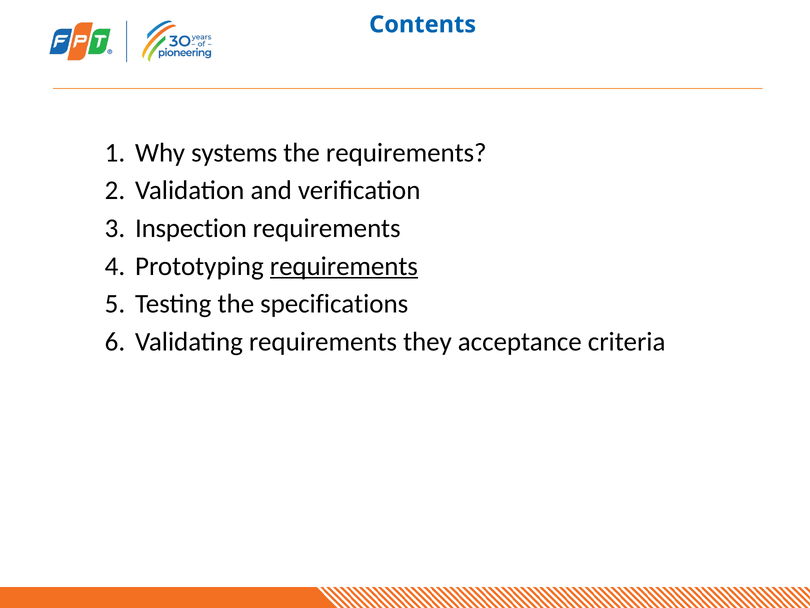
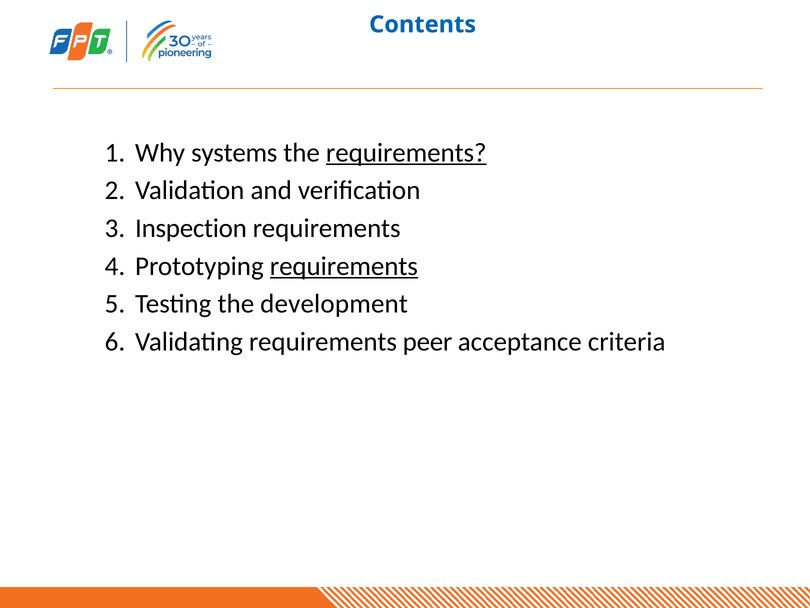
requirements at (406, 153) underline: none -> present
specifications: specifications -> development
they: they -> peer
